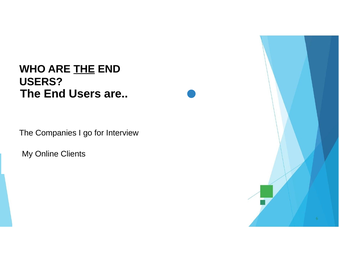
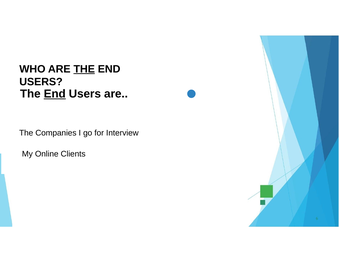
End at (55, 94) underline: none -> present
